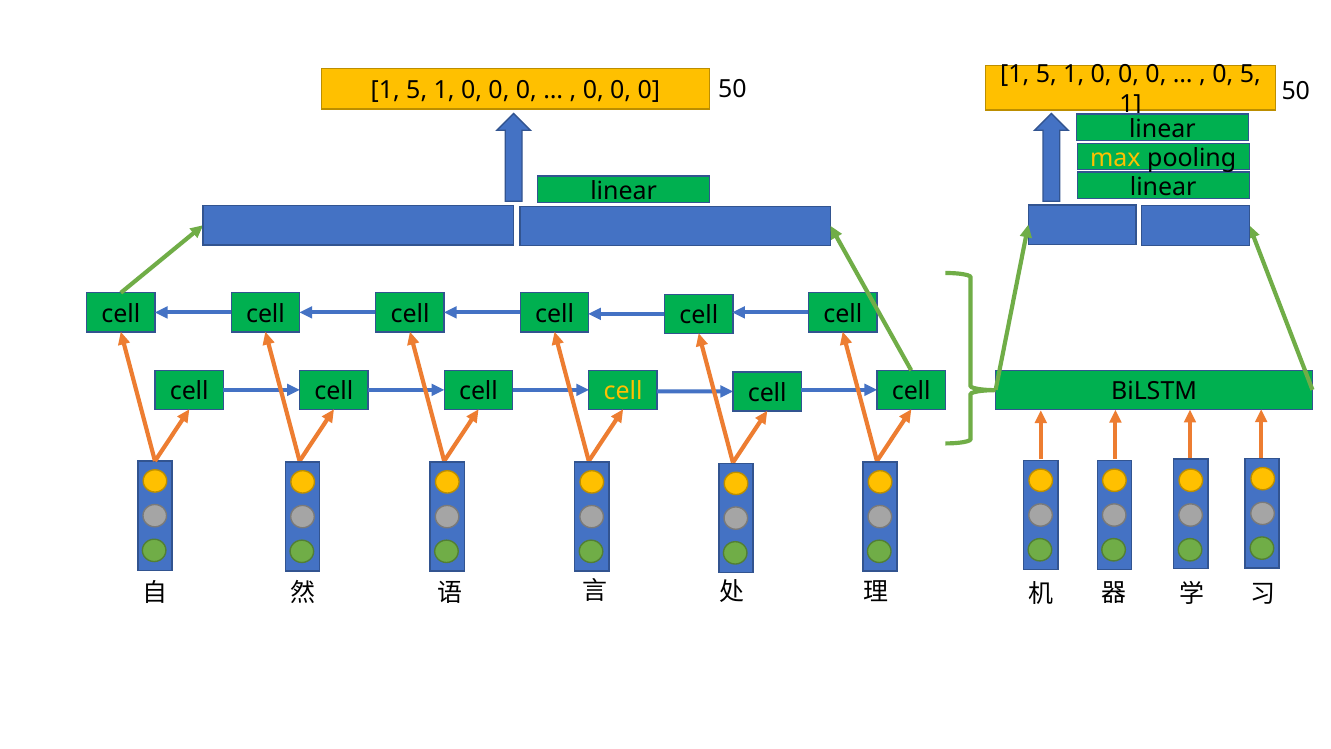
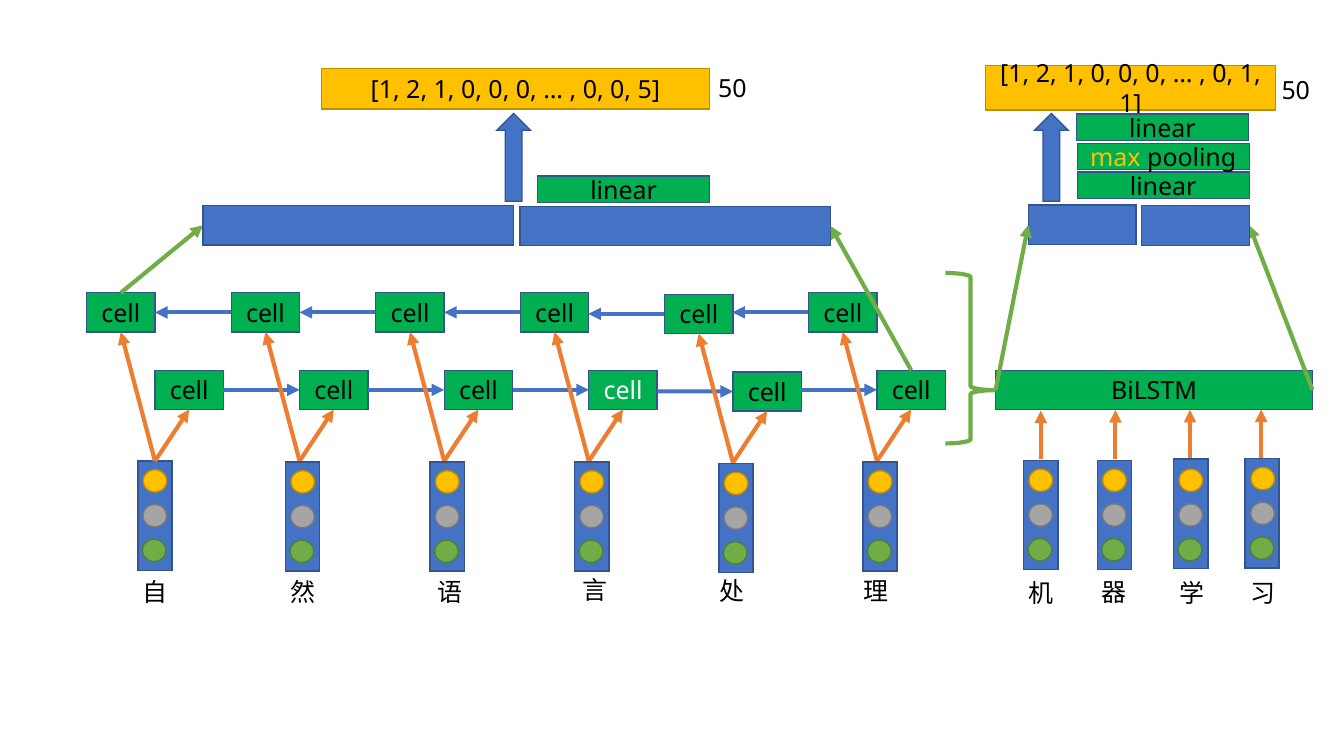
5 at (1046, 75): 5 -> 2
0 5: 5 -> 1
5 at (417, 90): 5 -> 2
0 at (649, 90): 0 -> 5
cell at (623, 391) colour: yellow -> white
